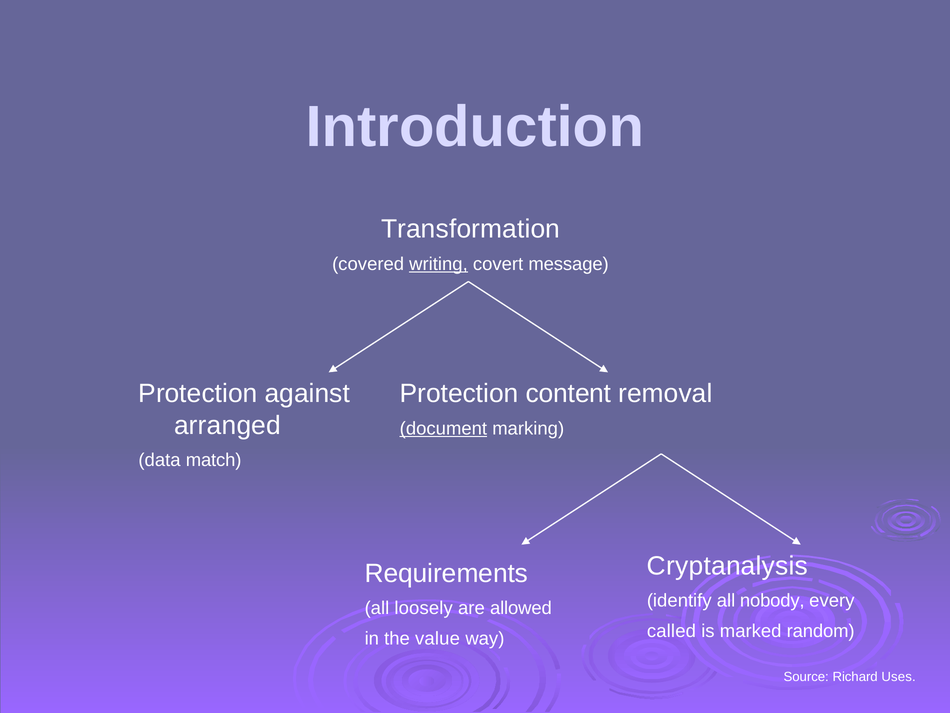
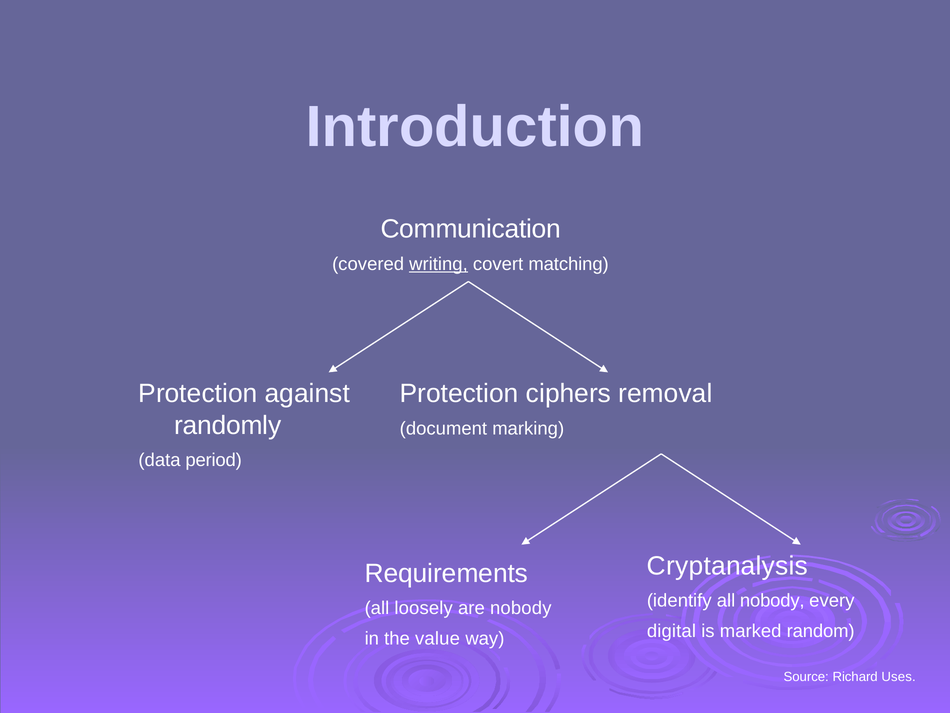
Transformation: Transformation -> Communication
message: message -> matching
content: content -> ciphers
arranged: arranged -> randomly
document underline: present -> none
match: match -> period
are allowed: allowed -> nobody
called: called -> digital
